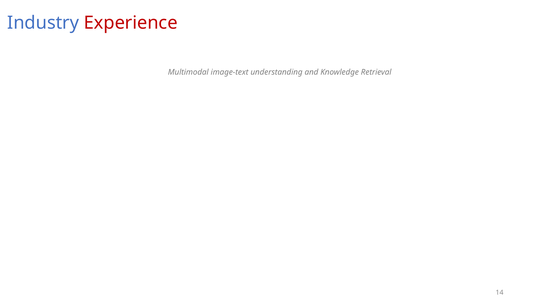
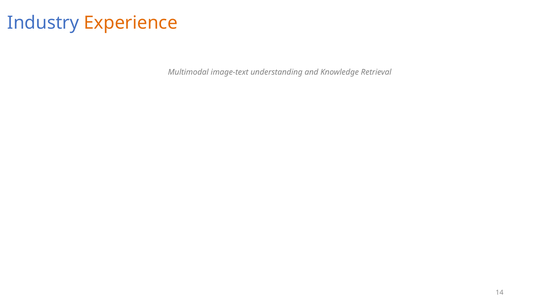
Experience colour: red -> orange
